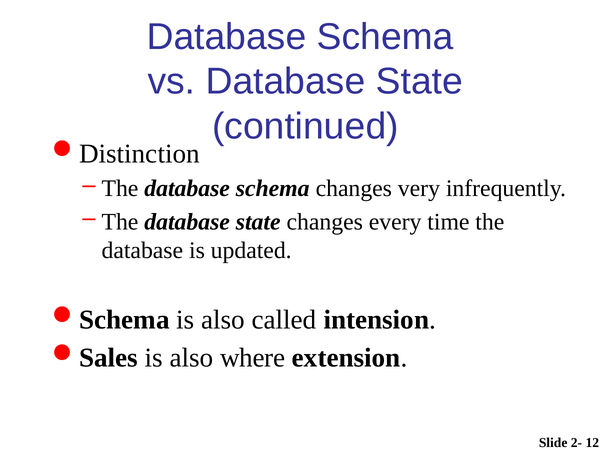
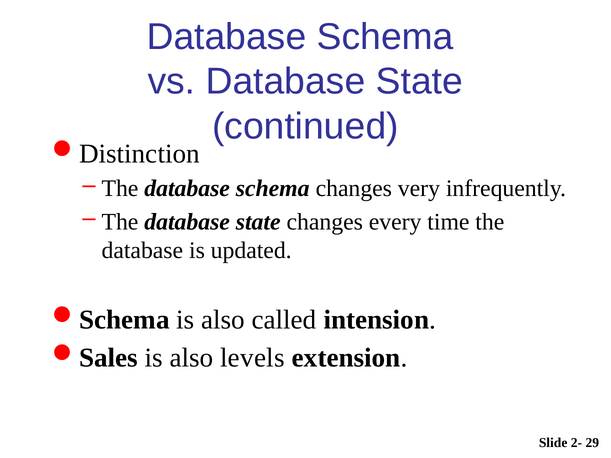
where: where -> levels
12: 12 -> 29
